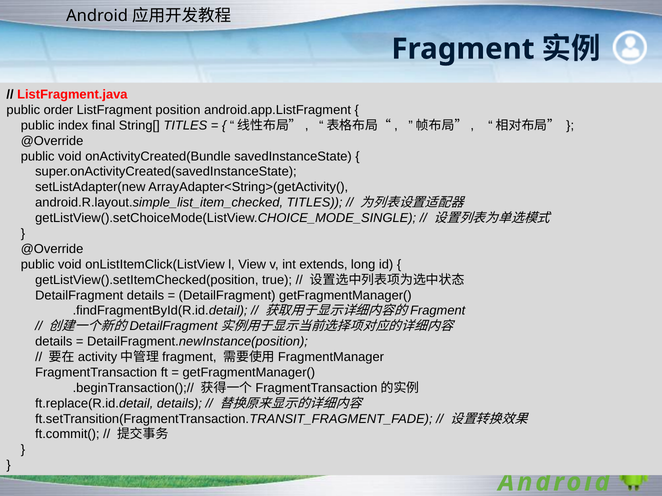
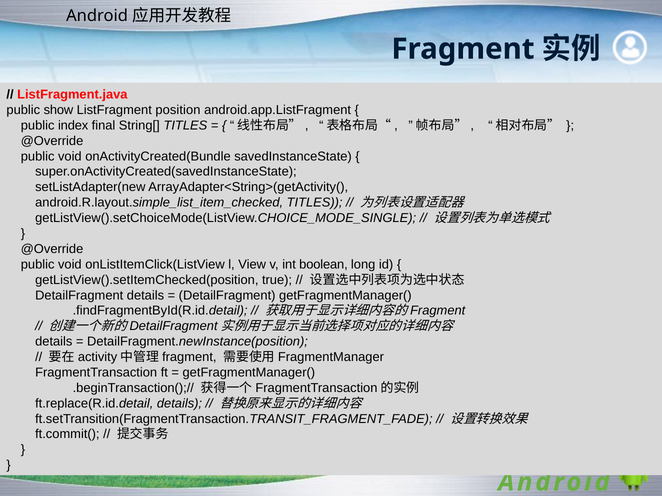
order: order -> show
extends: extends -> boolean
